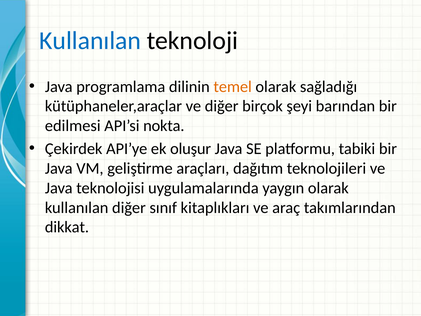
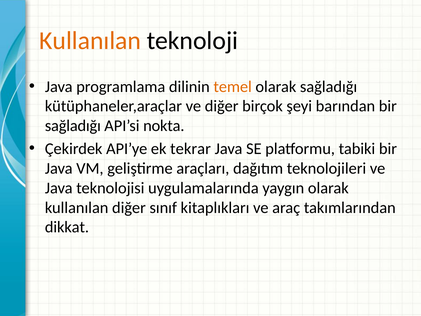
Kullanılan at (90, 41) colour: blue -> orange
edilmesi at (73, 126): edilmesi -> sağladığı
oluşur: oluşur -> tekrar
